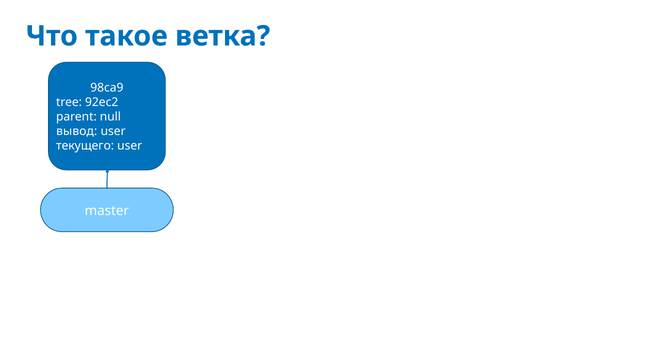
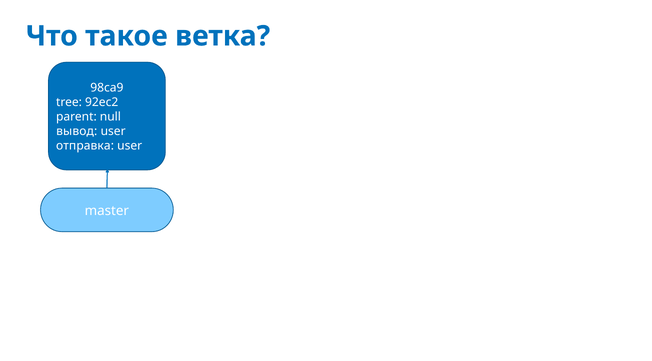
текущего: текущего -> отправка
